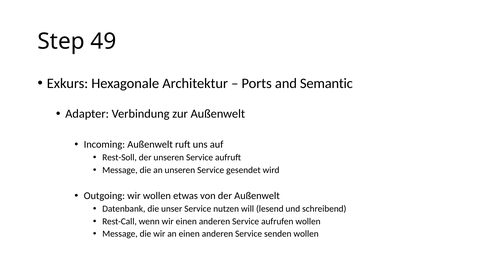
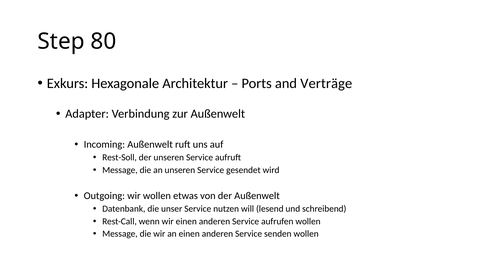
49: 49 -> 80
Semantic: Semantic -> Verträge
